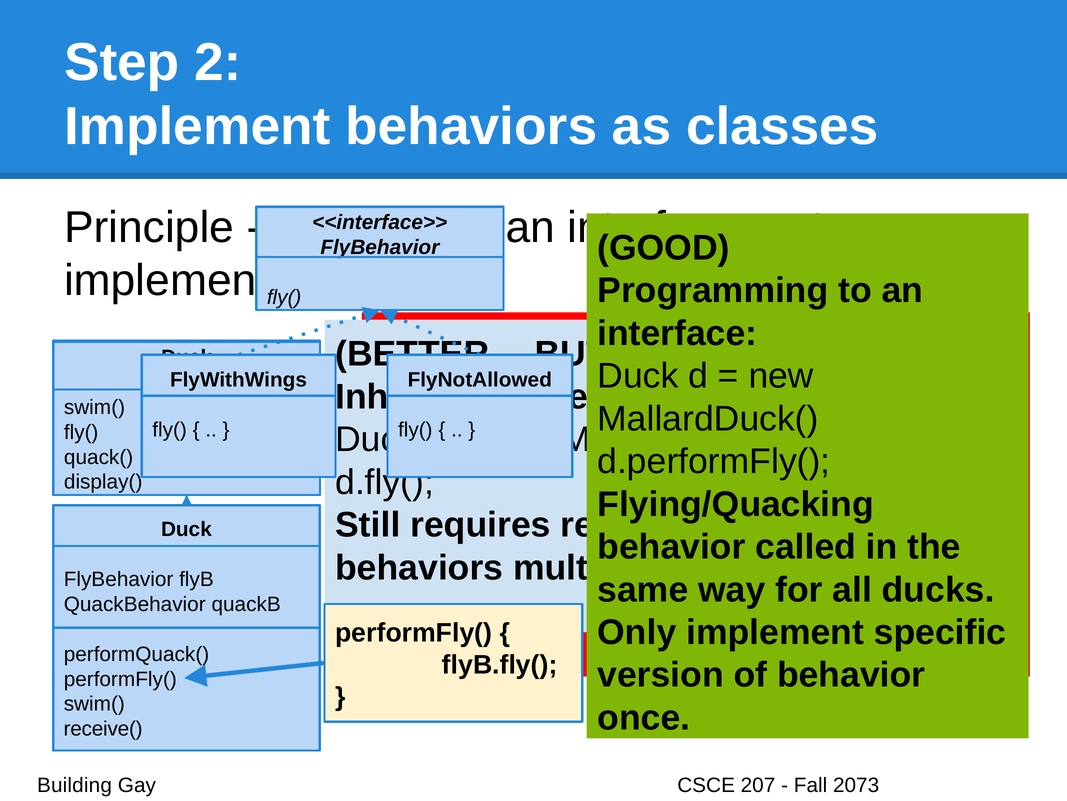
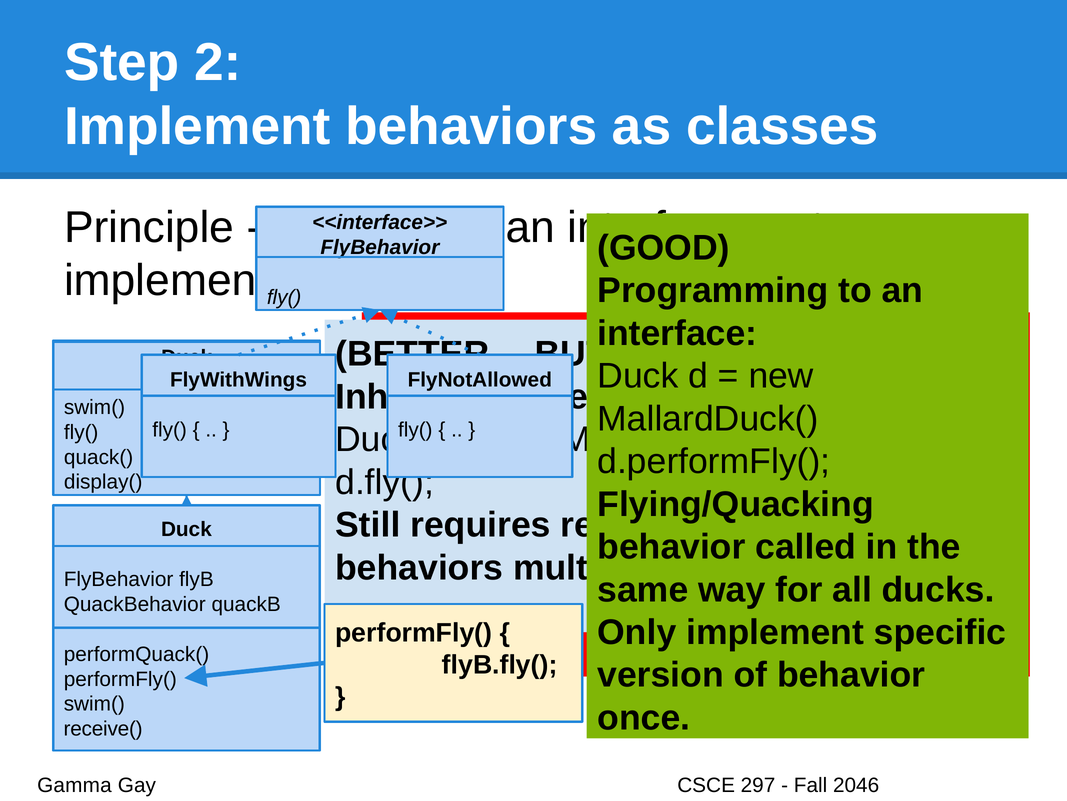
Building: Building -> Gamma
207: 207 -> 297
2073: 2073 -> 2046
